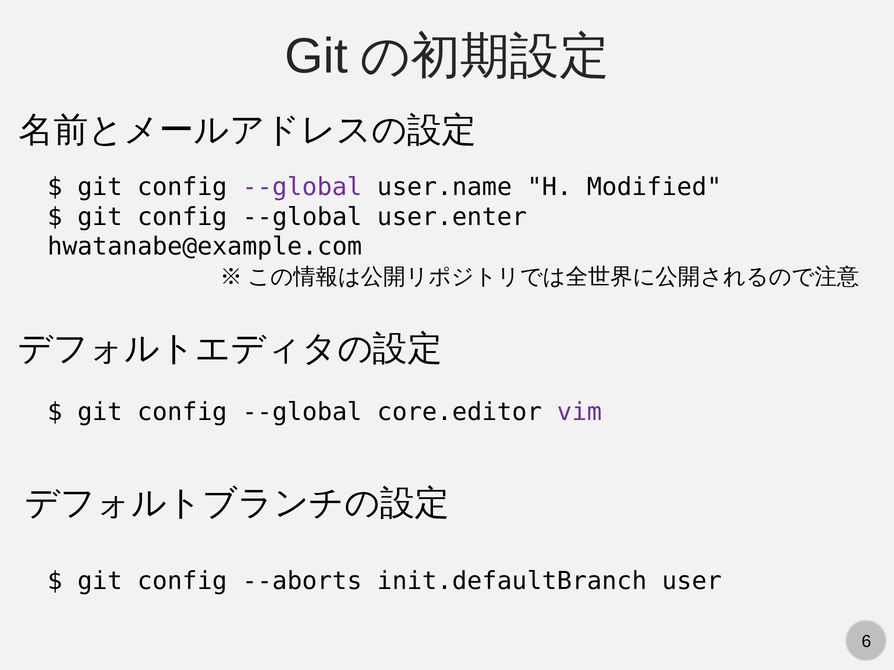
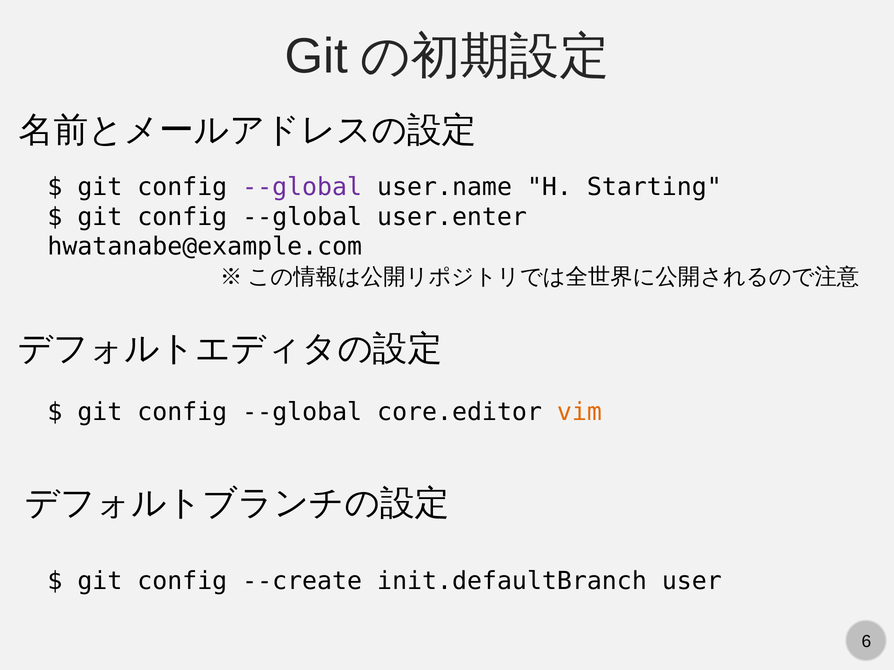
Modified: Modified -> Starting
vim colour: purple -> orange
--aborts: --aborts -> --create
